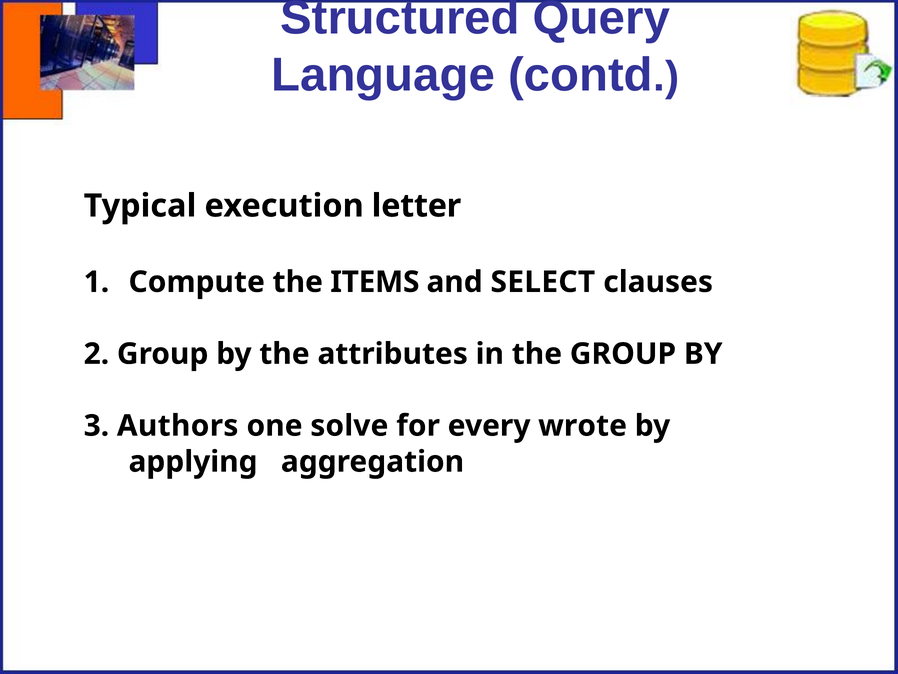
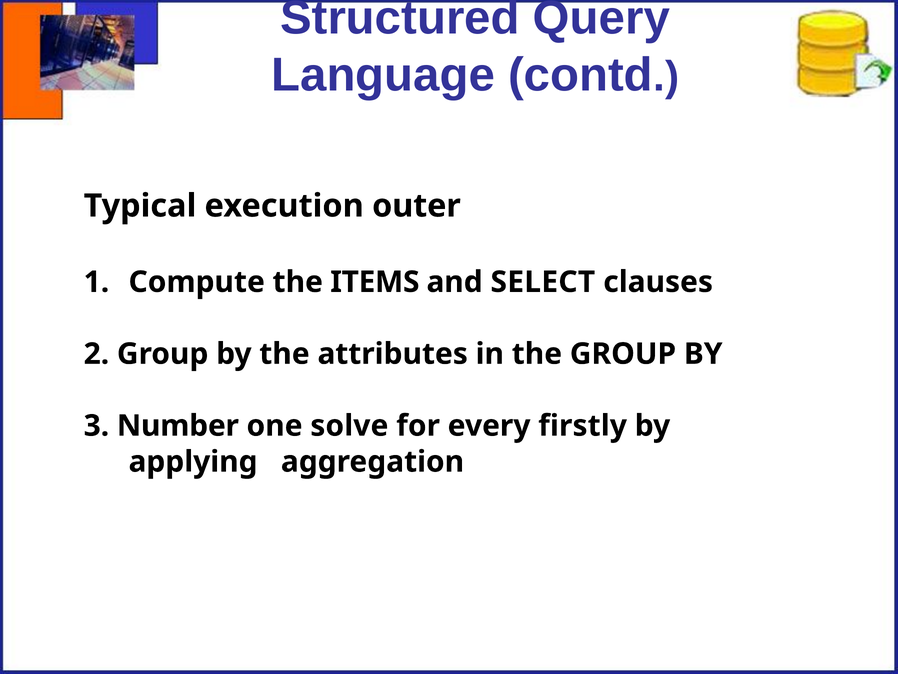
letter: letter -> outer
Authors: Authors -> Number
wrote: wrote -> firstly
